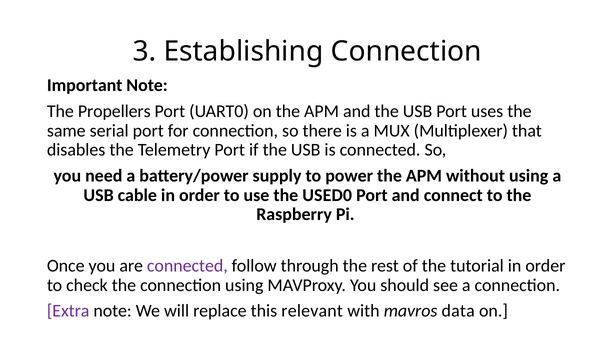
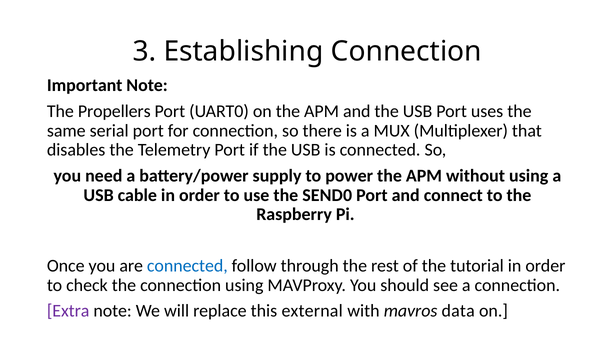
USED0: USED0 -> SEND0
connected at (187, 266) colour: purple -> blue
relevant: relevant -> external
